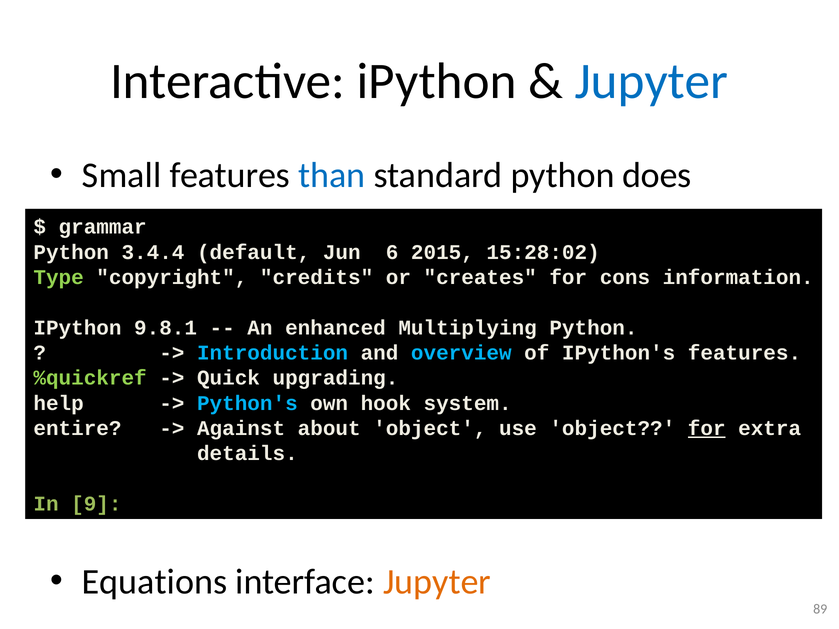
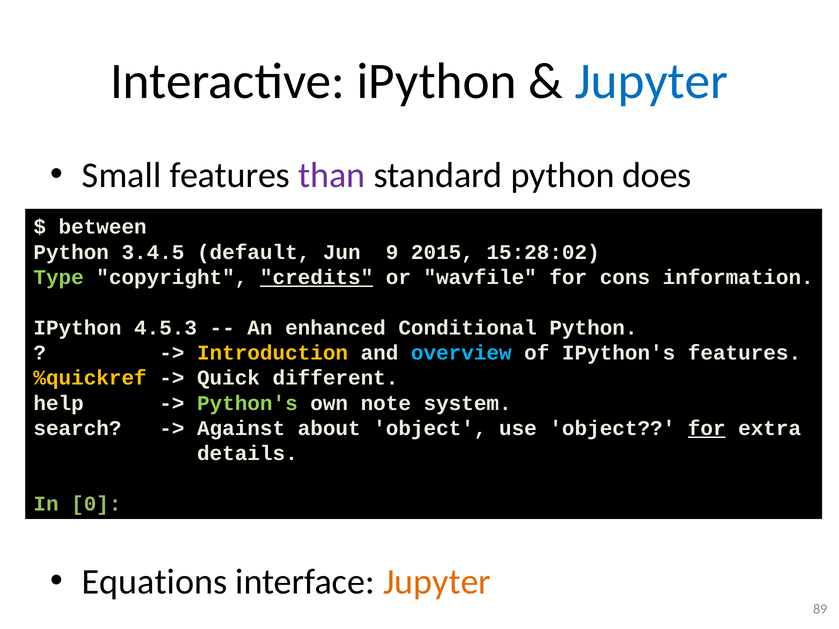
than colour: blue -> purple
grammar: grammar -> between
3.4.4: 3.4.4 -> 3.4.5
6: 6 -> 9
credits underline: none -> present
creates: creates -> wavfile
9.8.1: 9.8.1 -> 4.5.3
Multiplying: Multiplying -> Conditional
Introduction colour: light blue -> yellow
%quickref colour: light green -> yellow
upgrading: upgrading -> different
Python's colour: light blue -> light green
hook: hook -> note
entire: entire -> search
9: 9 -> 0
